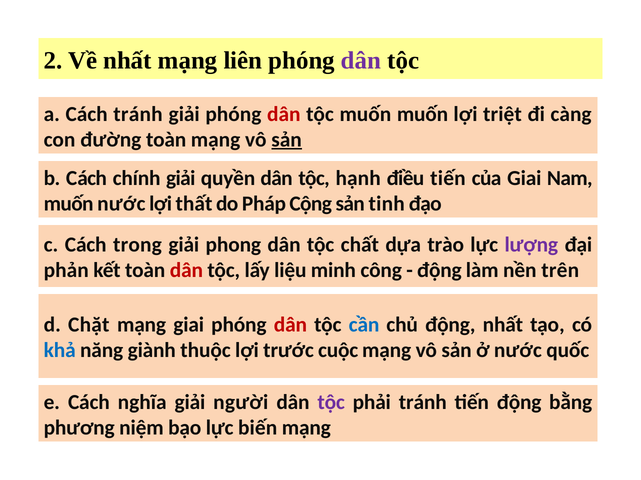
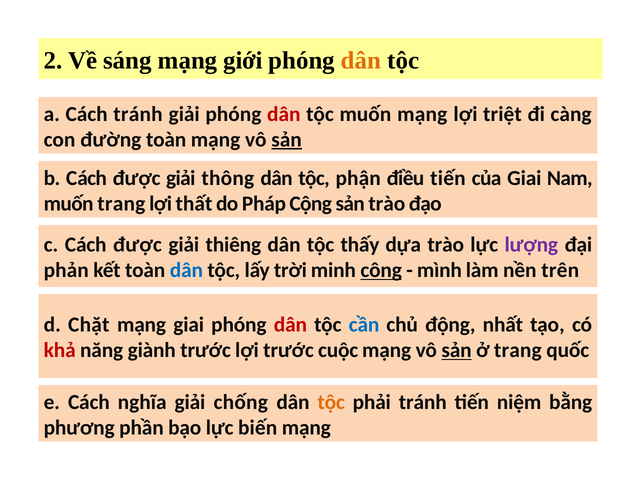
Về nhất: nhất -> sáng
liên: liên -> giới
dân at (361, 60) colour: purple -> orange
muốn muốn: muốn -> mạng
b Cách chính: chính -> được
quyền: quyền -> thông
hạnh: hạnh -> phận
muốn nước: nước -> trang
sản tinh: tinh -> trào
c Cách trong: trong -> được
phong: phong -> thiêng
chất: chất -> thấy
dân at (186, 271) colour: red -> blue
liệu: liệu -> trời
công underline: none -> present
động at (439, 271): động -> mình
khả colour: blue -> red
giành thuộc: thuộc -> trước
sản at (457, 351) underline: none -> present
ở nước: nước -> trang
người: người -> chống
tộc at (331, 403) colour: purple -> orange
tiến động: động -> niệm
niệm: niệm -> phần
